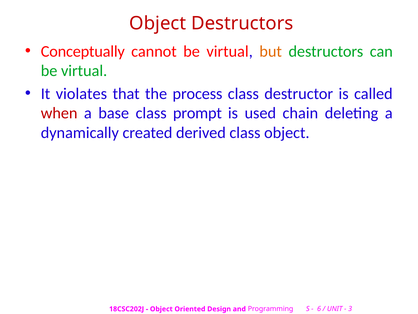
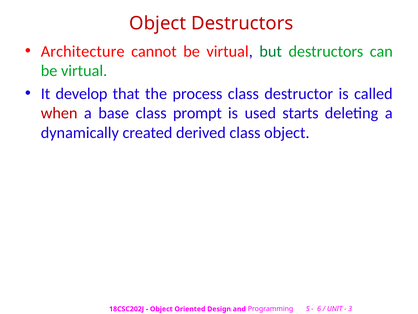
Conceptually: Conceptually -> Architecture
but colour: orange -> green
violates: violates -> develop
chain: chain -> starts
